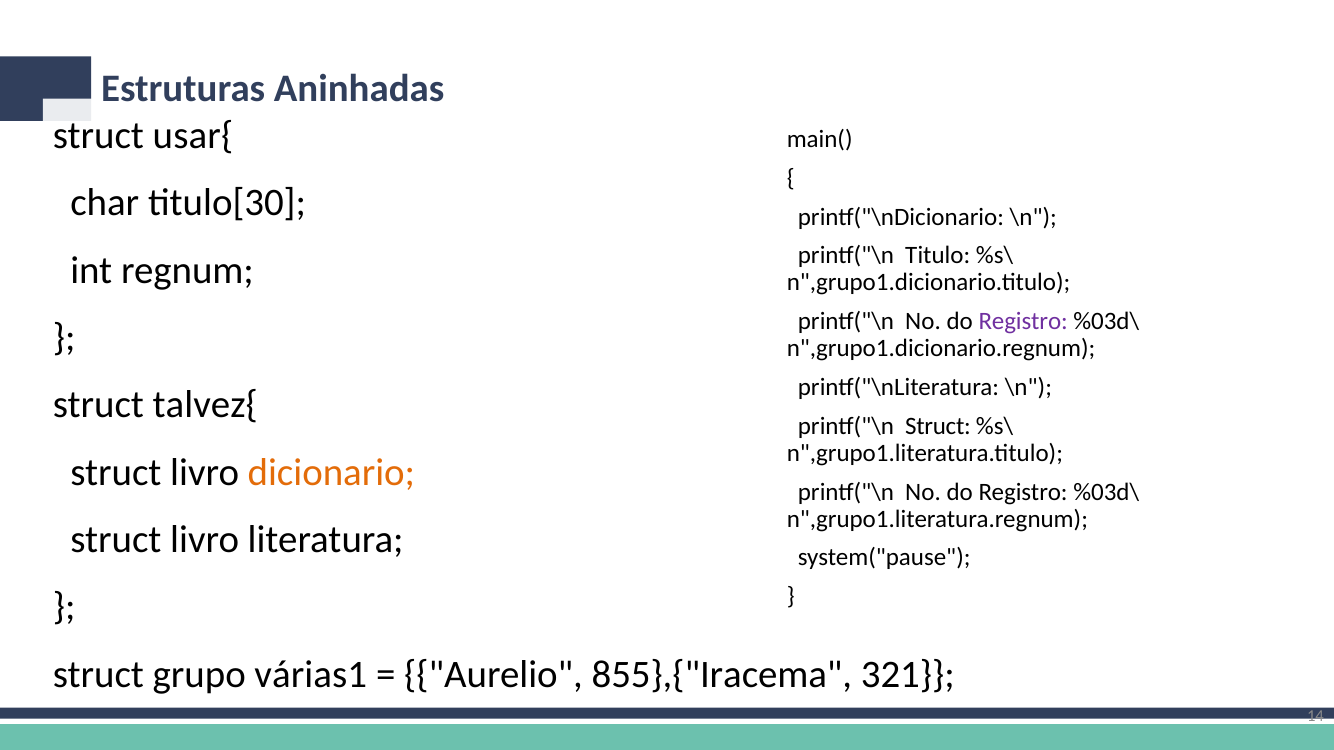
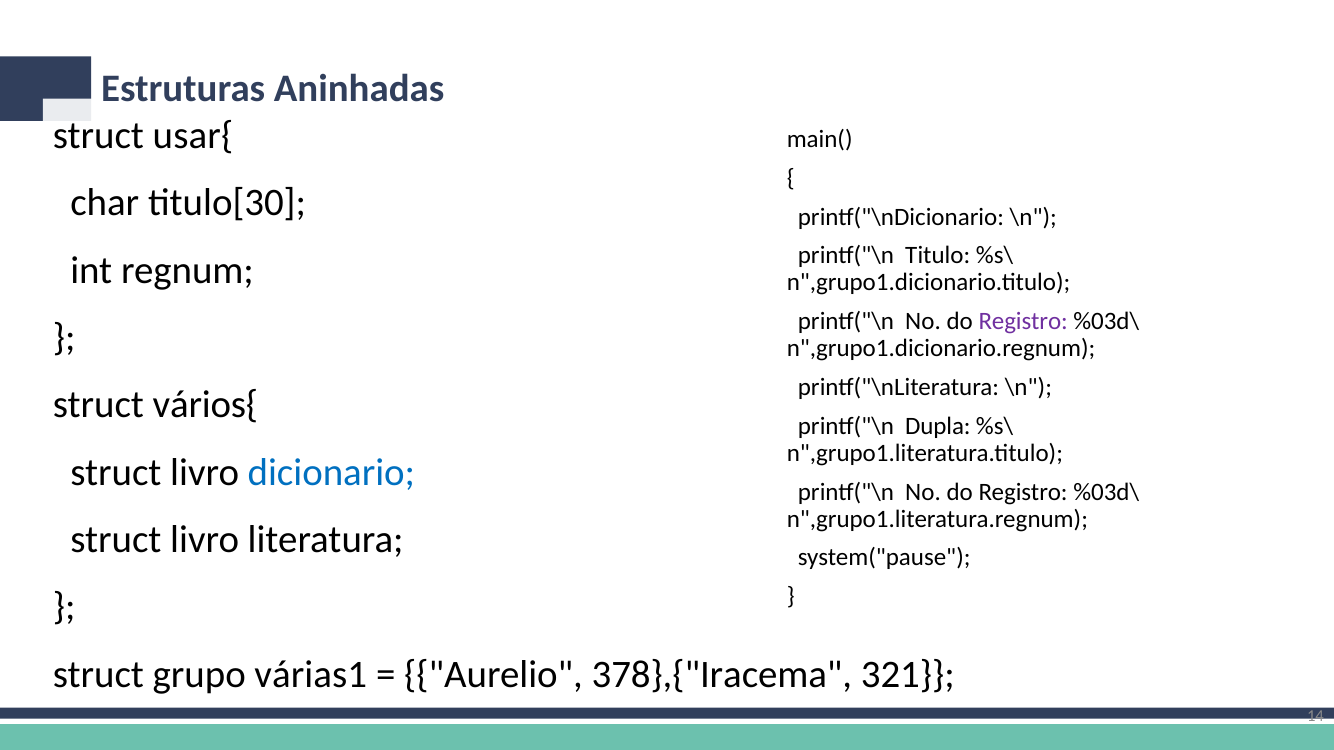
talvez{: talvez{ -> vários{
printf("\n Struct: Struct -> Dupla
dicionario colour: orange -> blue
855},{"Iracema: 855},{"Iracema -> 378},{"Iracema
